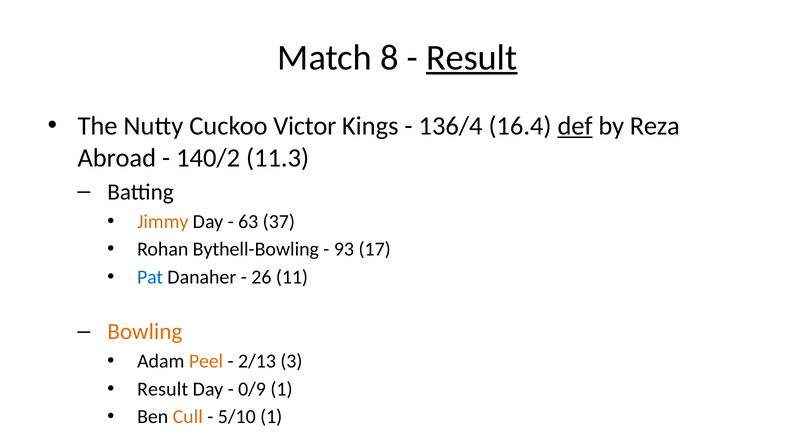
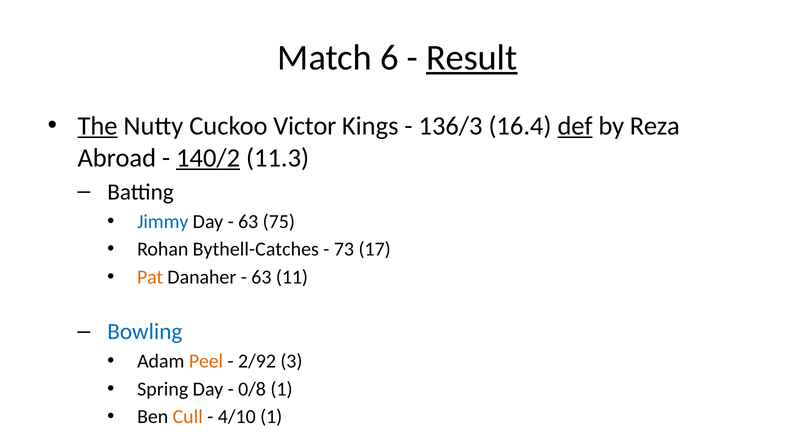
8: 8 -> 6
The underline: none -> present
136/4: 136/4 -> 136/3
140/2 underline: none -> present
Jimmy colour: orange -> blue
37: 37 -> 75
Bythell-Bowling: Bythell-Bowling -> Bythell-Catches
93: 93 -> 73
Pat colour: blue -> orange
26 at (261, 277): 26 -> 63
Bowling colour: orange -> blue
2/13: 2/13 -> 2/92
Result at (163, 389): Result -> Spring
0/9: 0/9 -> 0/8
5/10: 5/10 -> 4/10
